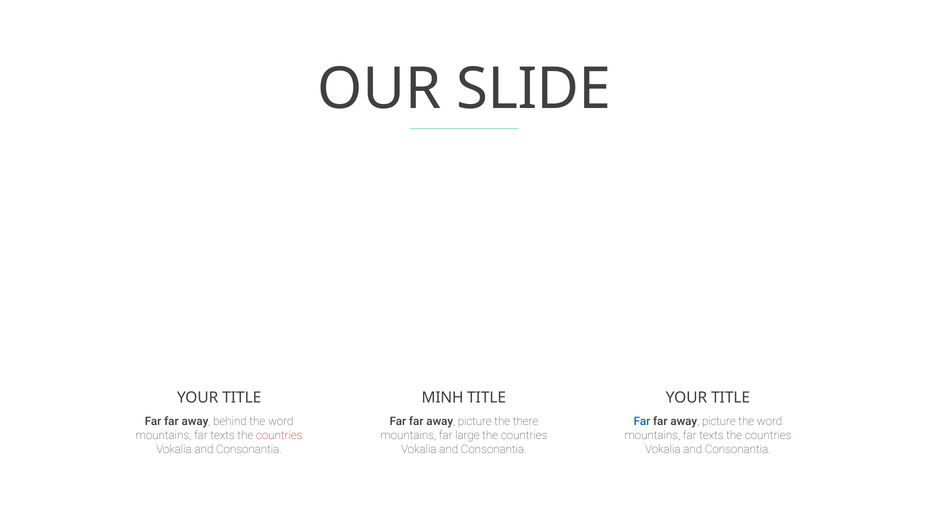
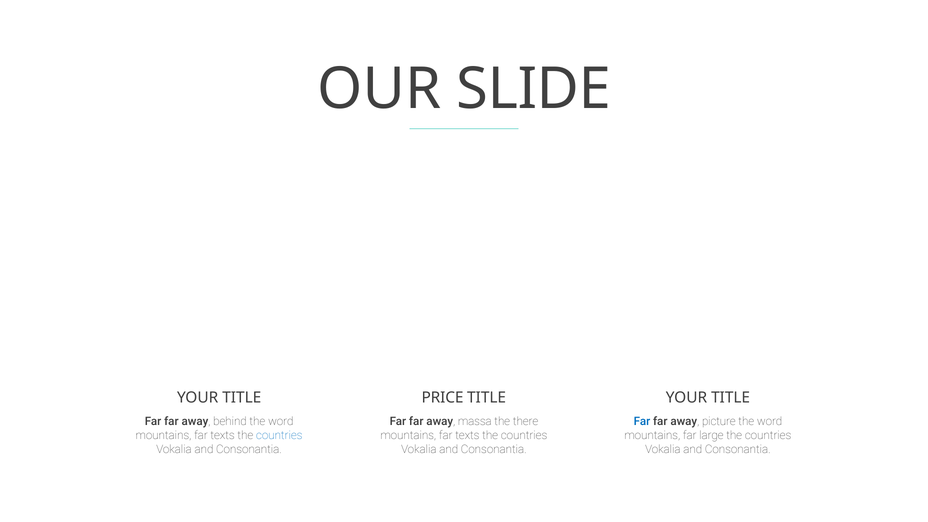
MINH: MINH -> PRICE
picture at (475, 422): picture -> massa
countries at (279, 436) colour: red -> blue
large at (467, 436): large -> texts
texts at (711, 436): texts -> large
